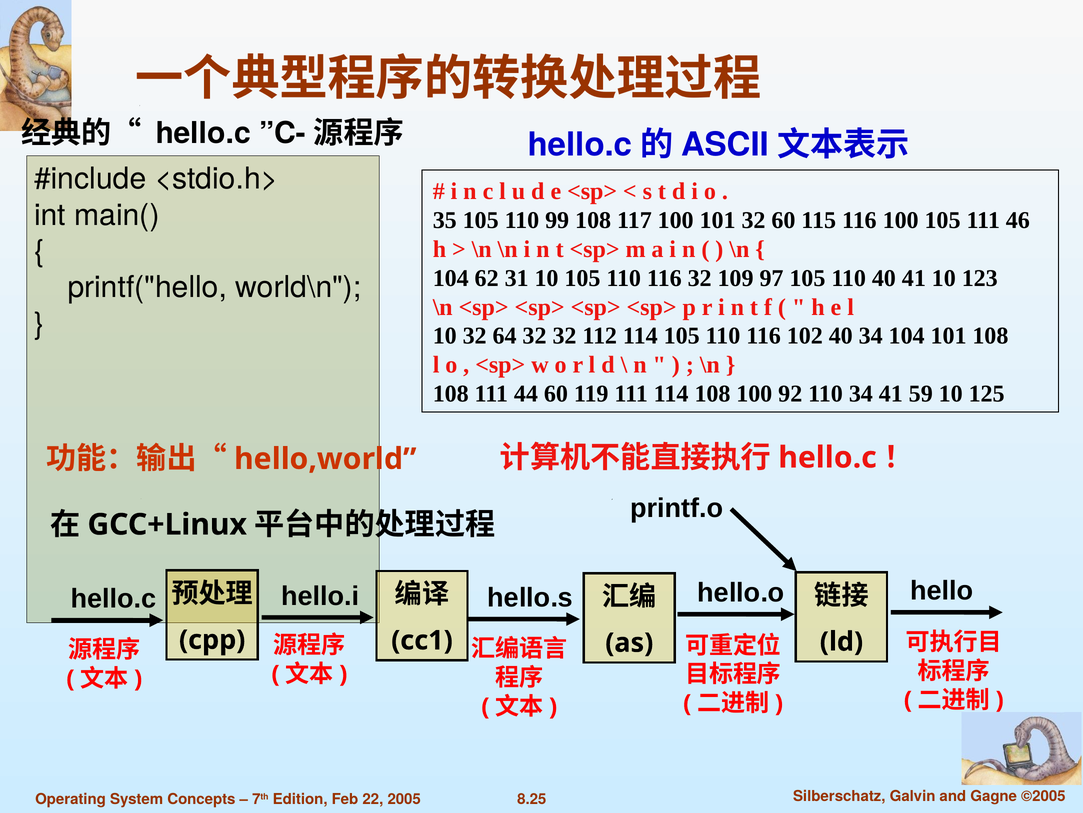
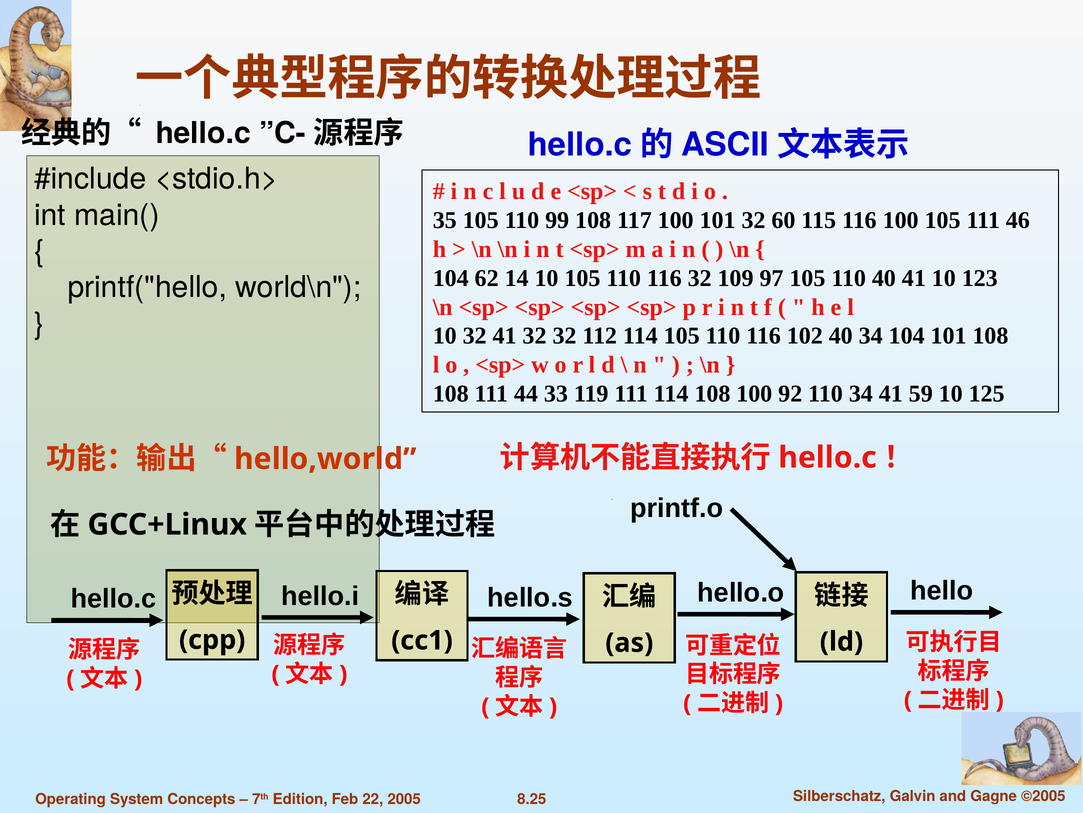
31: 31 -> 14
32 64: 64 -> 41
44 60: 60 -> 33
